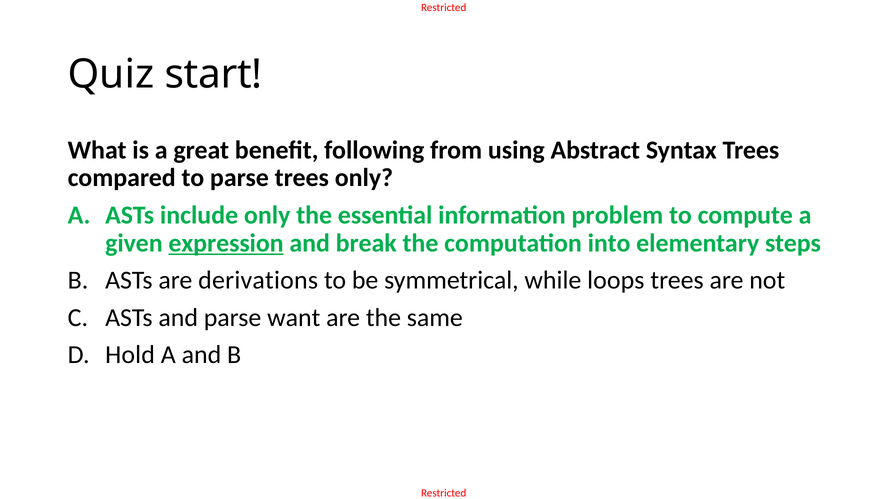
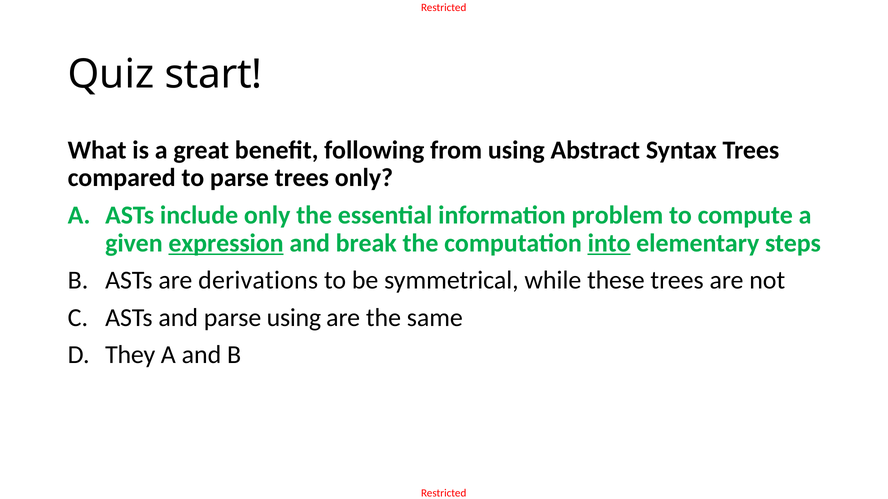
into underline: none -> present
loops: loops -> these
parse want: want -> using
Hold: Hold -> They
